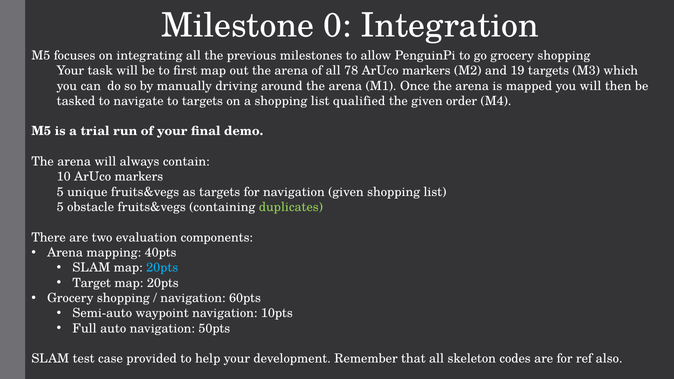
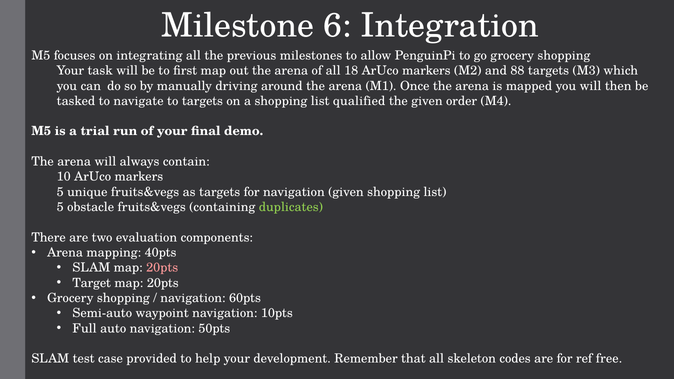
0: 0 -> 6
78: 78 -> 18
19: 19 -> 88
20pts at (162, 268) colour: light blue -> pink
also: also -> free
